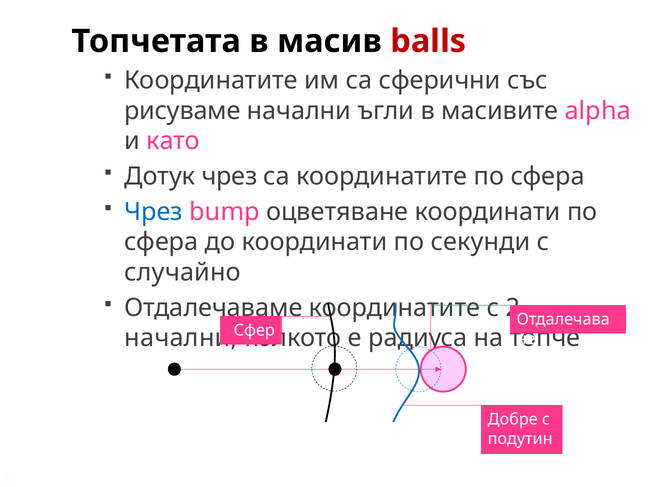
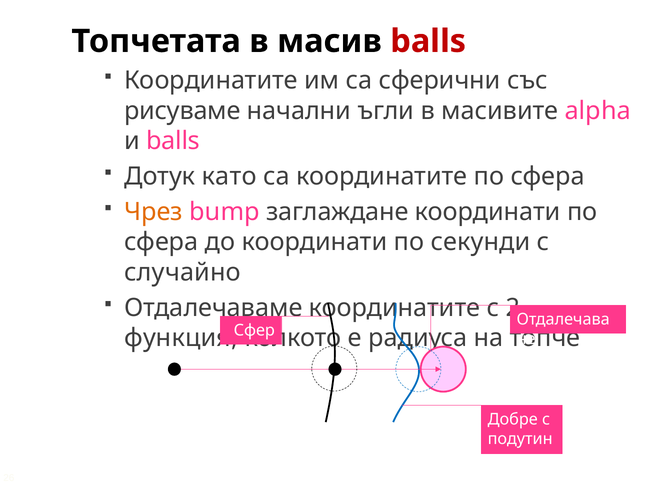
и като: като -> balls
Дотук чрез: чрез -> като
Чрез at (154, 212) colour: blue -> orange
оцветяване: оцветяване -> заглаждане
начални at (181, 339): начални -> функция
